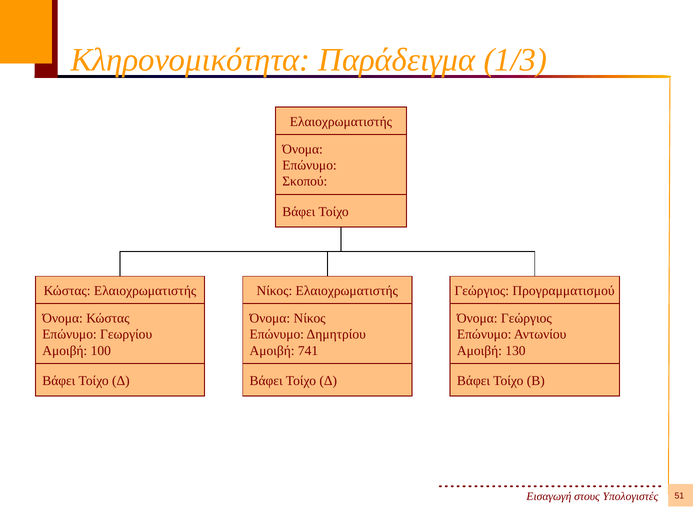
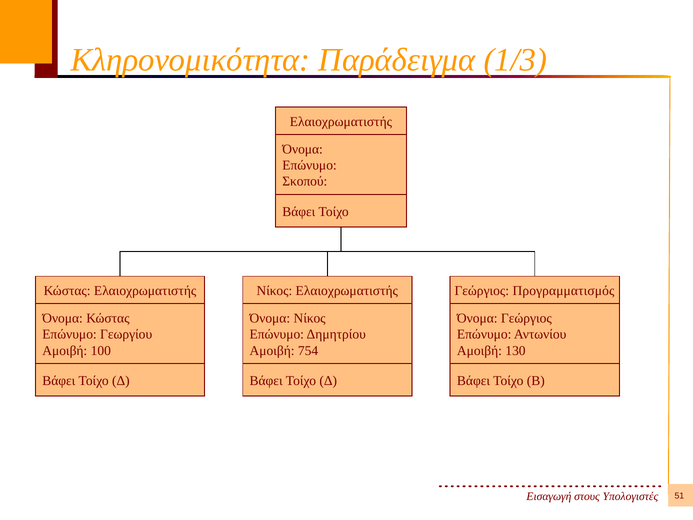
Προγραμματισμού: Προγραμματισμού -> Προγραμματισμός
741: 741 -> 754
